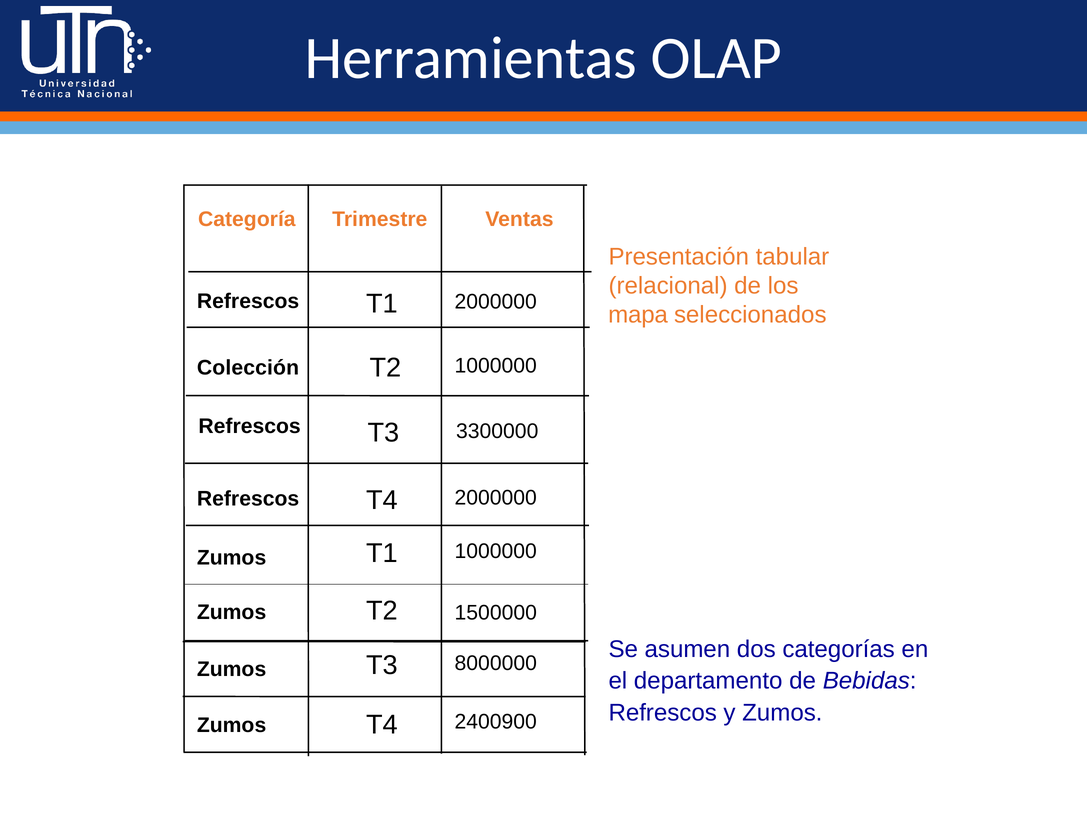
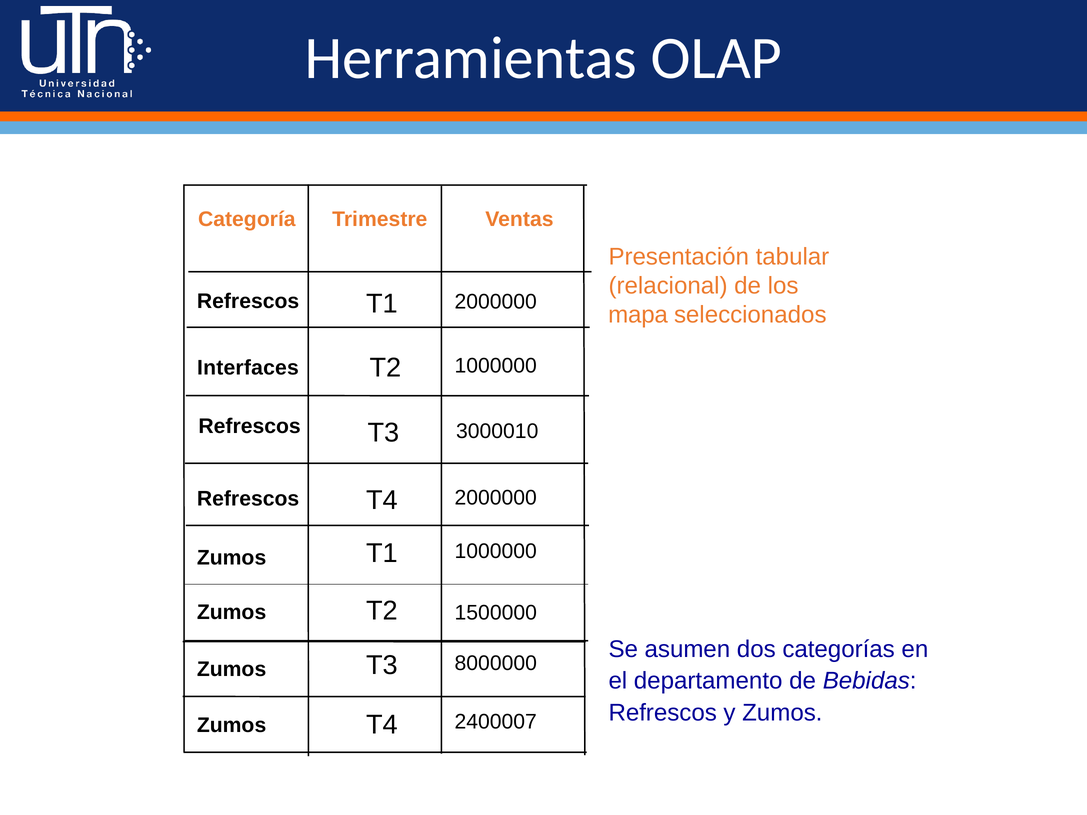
Colección: Colección -> Interfaces
3300000: 3300000 -> 3000010
2400900: 2400900 -> 2400007
